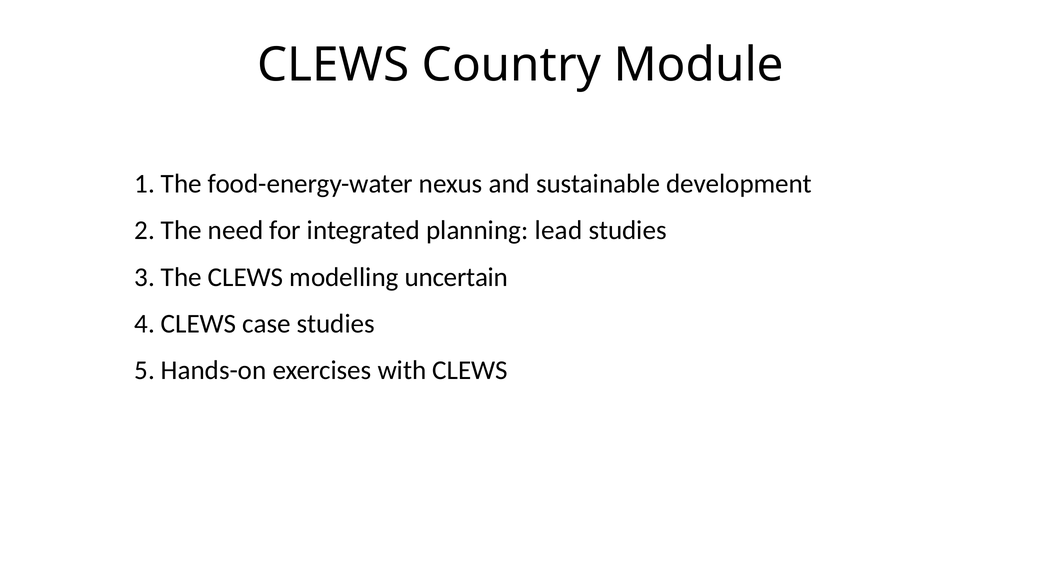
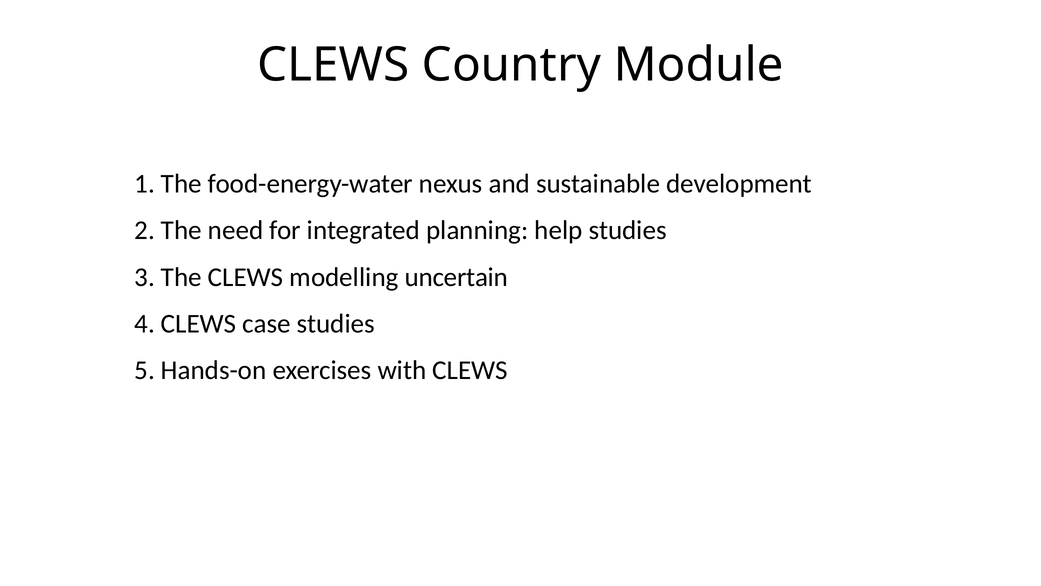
lead: lead -> help
